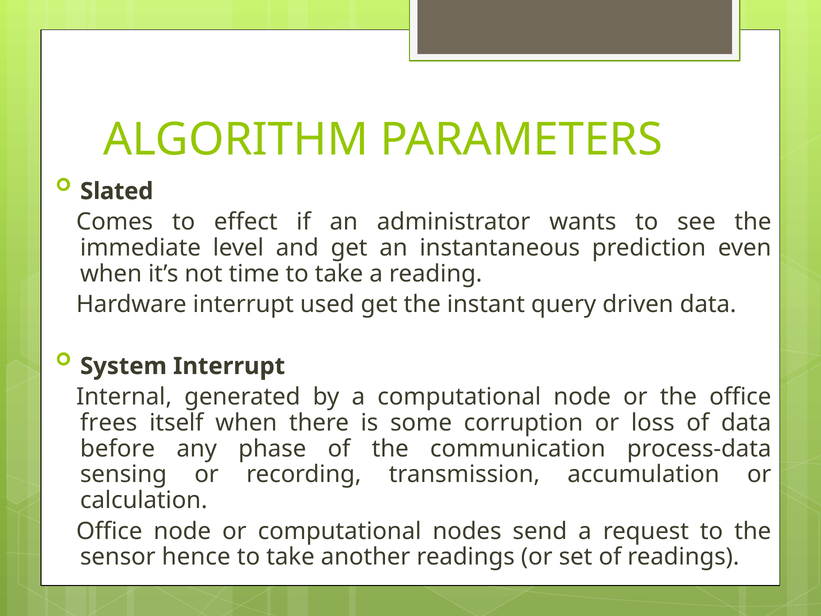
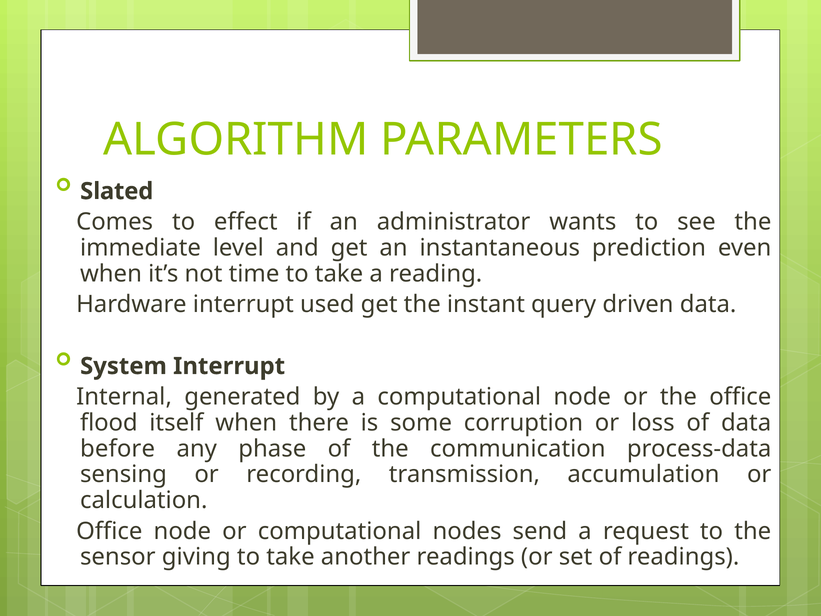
frees: frees -> flood
hence: hence -> giving
